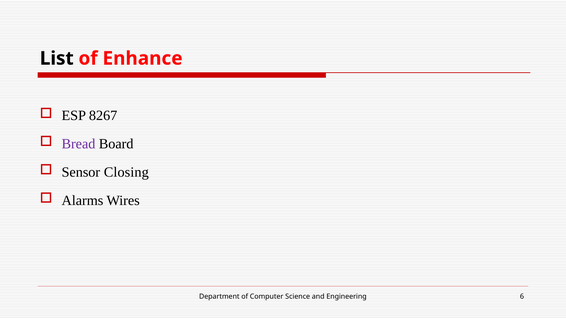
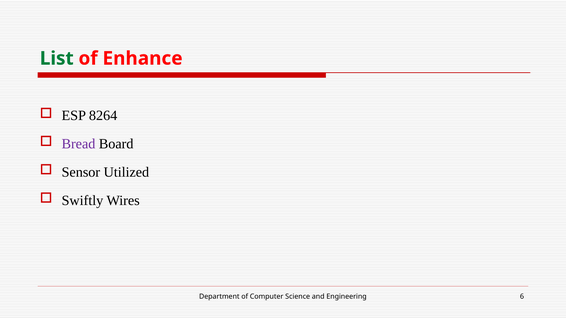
List colour: black -> green
8267: 8267 -> 8264
Closing: Closing -> Utilized
Alarms: Alarms -> Swiftly
